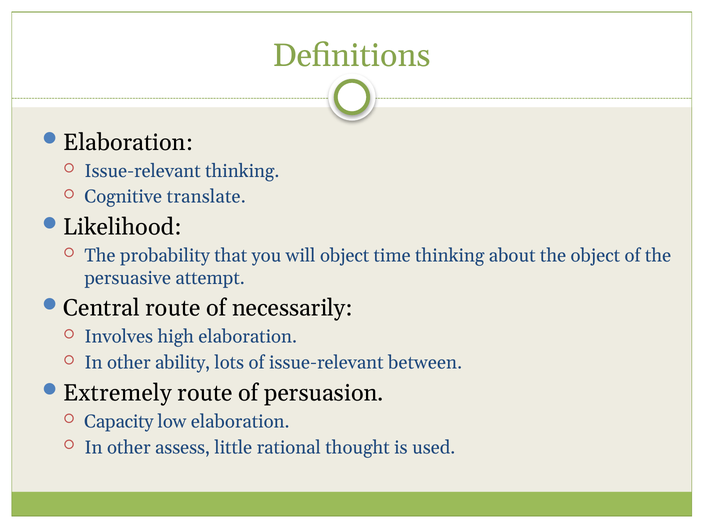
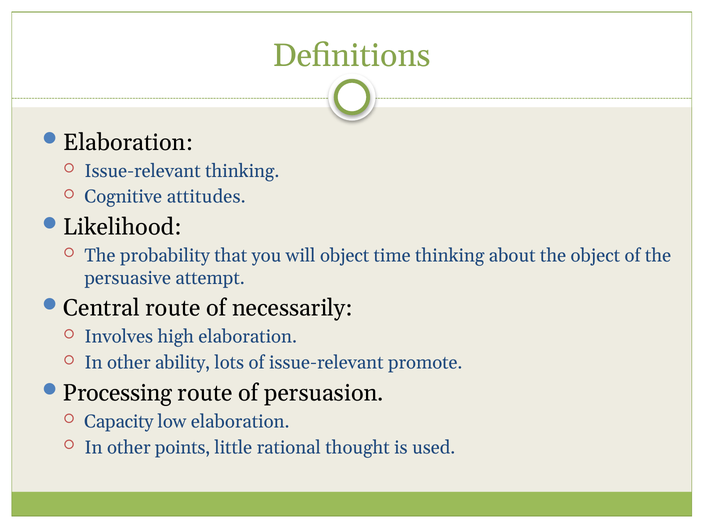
translate: translate -> attitudes
between: between -> promote
Extremely: Extremely -> Processing
assess: assess -> points
